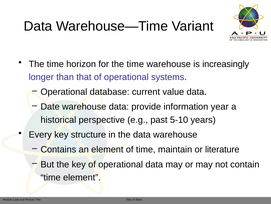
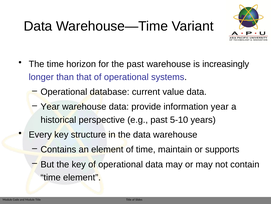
for the time: time -> past
Date at (50, 106): Date -> Year
literature: literature -> supports
